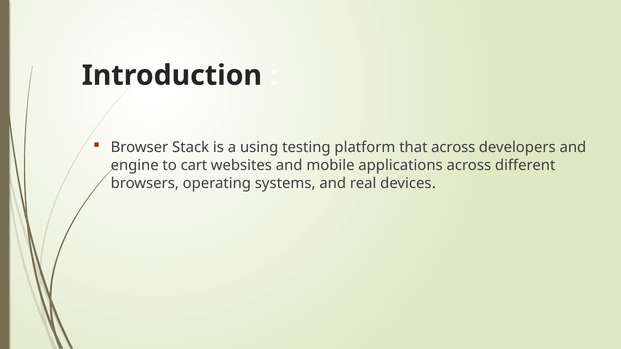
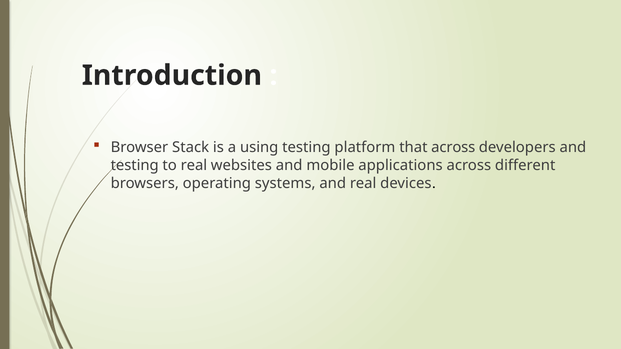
engine at (135, 166): engine -> testing
to cart: cart -> real
